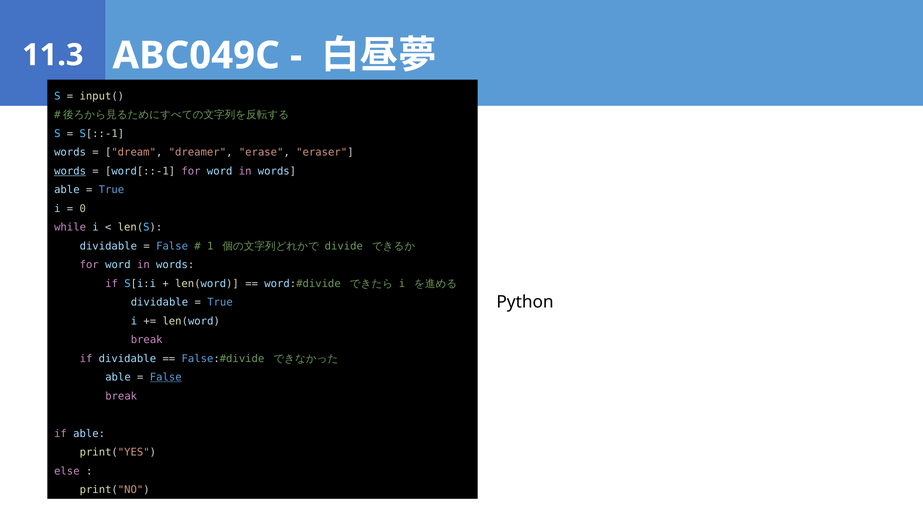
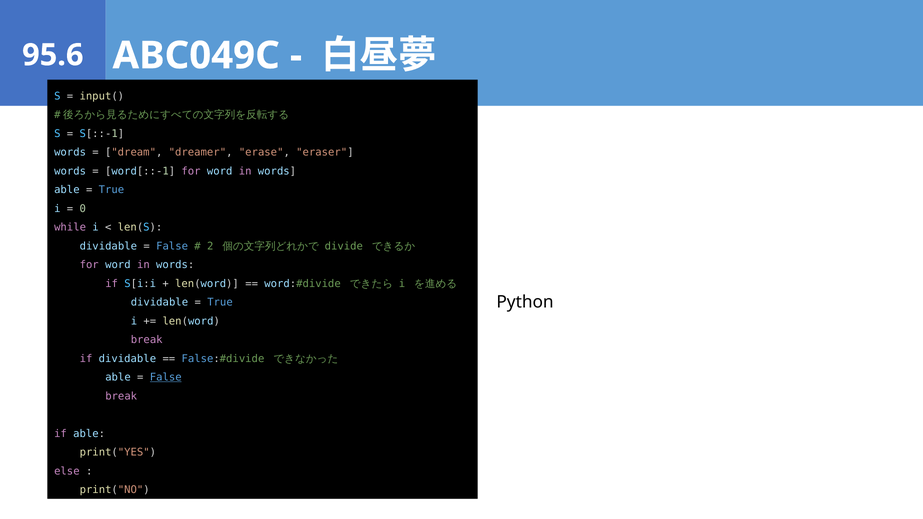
11.3: 11.3 -> 95.6
words at (70, 171) underline: present -> none
1: 1 -> 2
